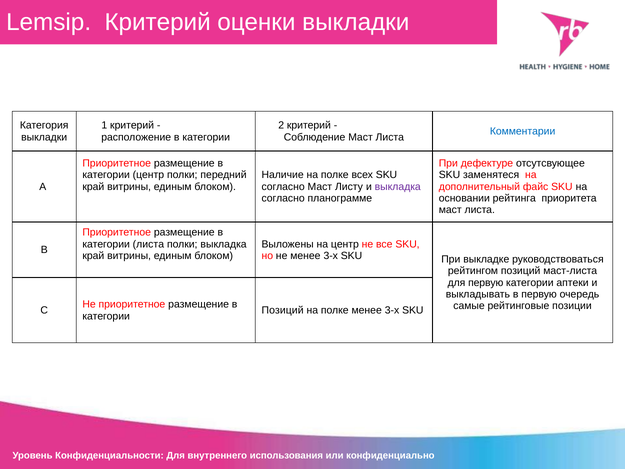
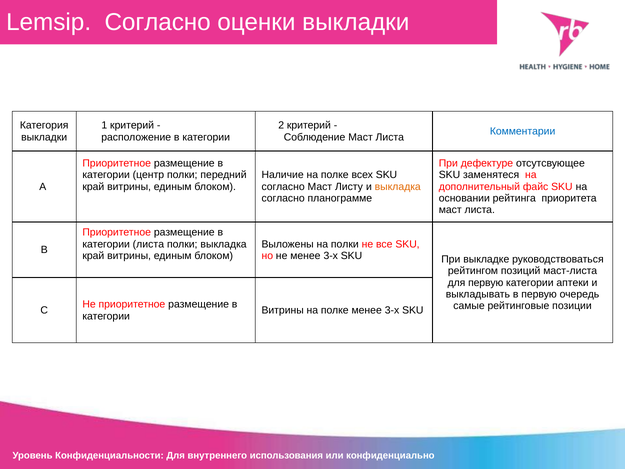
Lemsip Критерий: Критерий -> Согласно
выкладка at (398, 187) colour: purple -> orange
на центр: центр -> полки
Позиций at (283, 310): Позиций -> Витрины
